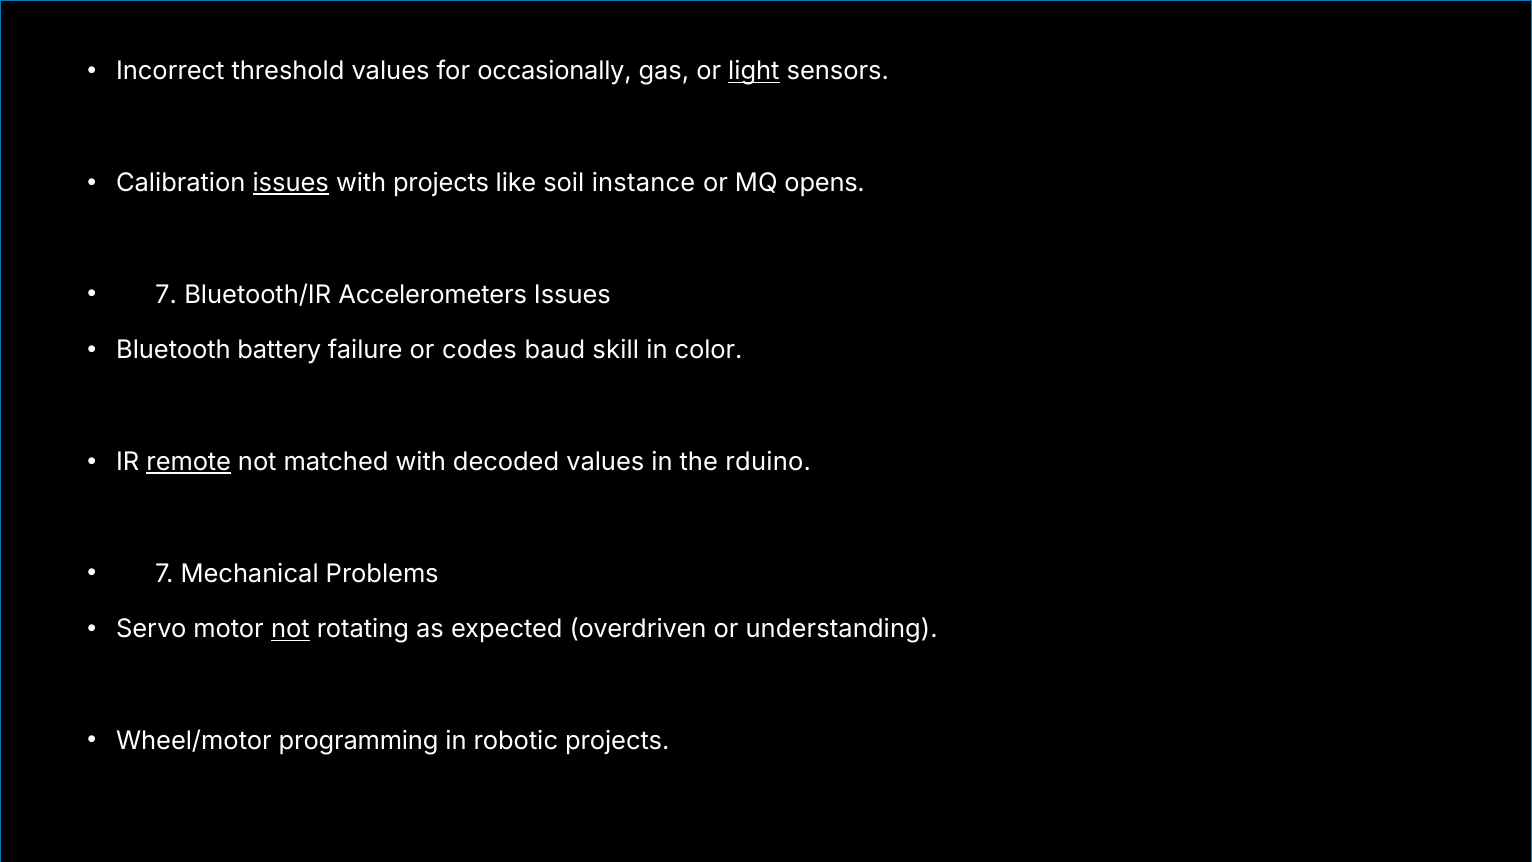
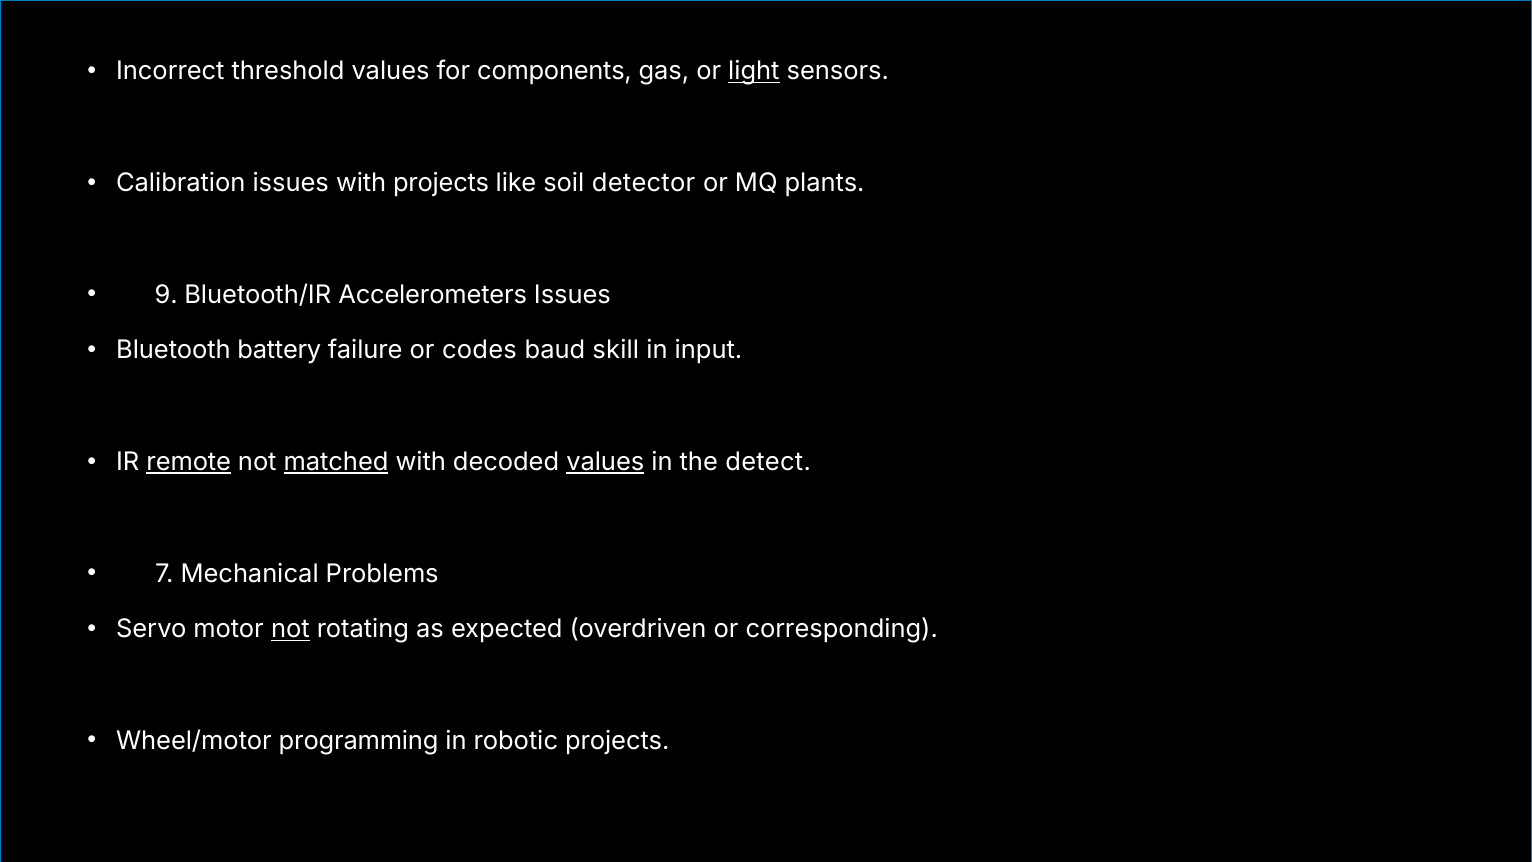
occasionally: occasionally -> components
issues at (291, 183) underline: present -> none
instance: instance -> detector
opens: opens -> plants
7 at (166, 295): 7 -> 9
color: color -> input
matched underline: none -> present
values at (605, 462) underline: none -> present
rduino: rduino -> detect
understanding: understanding -> corresponding
